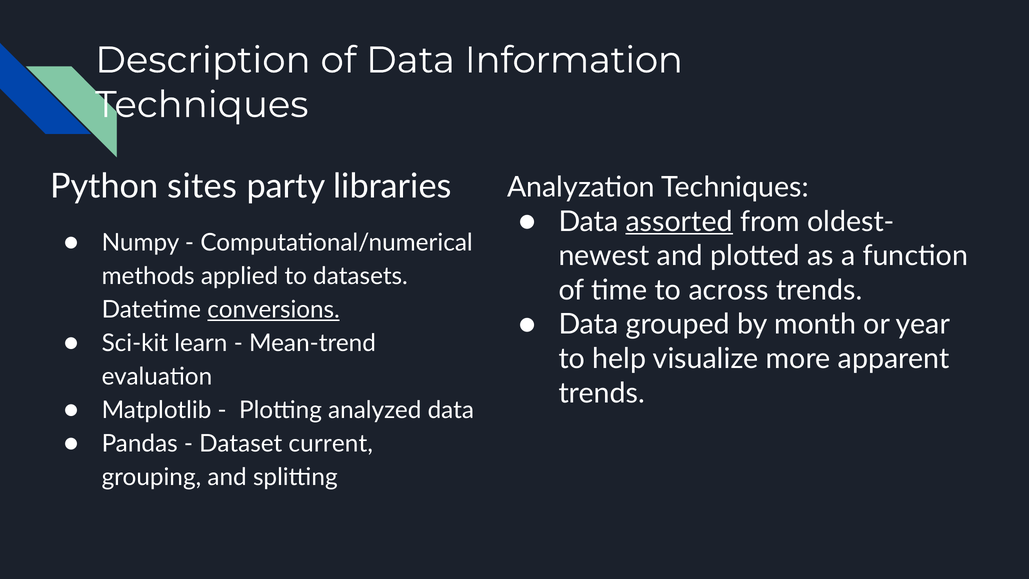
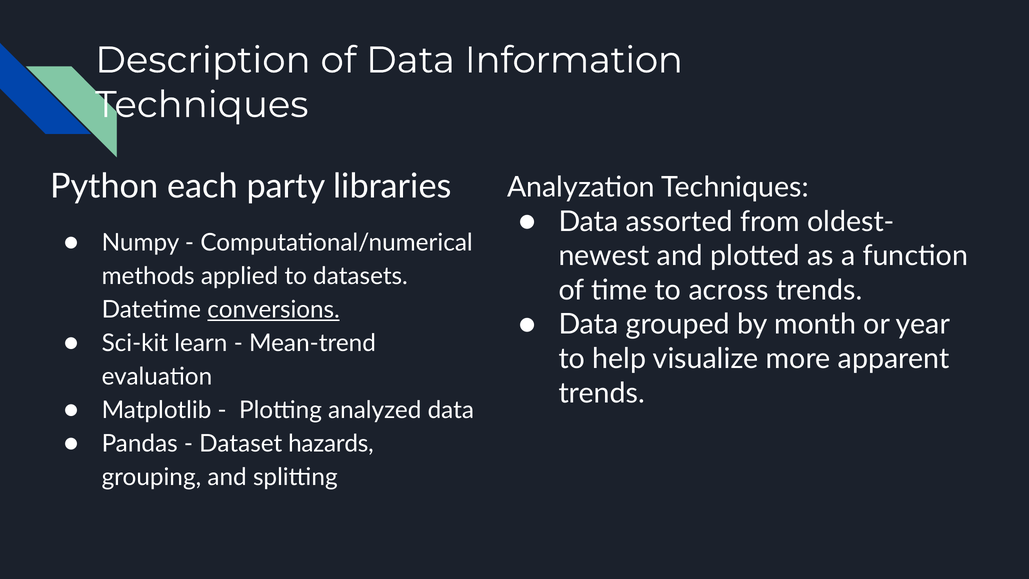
sites: sites -> each
assorted underline: present -> none
current: current -> hazards
